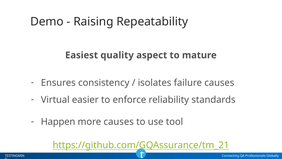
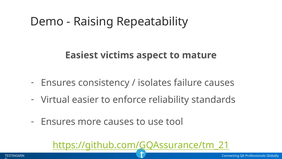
quality: quality -> victims
Happen at (58, 122): Happen -> Ensures
